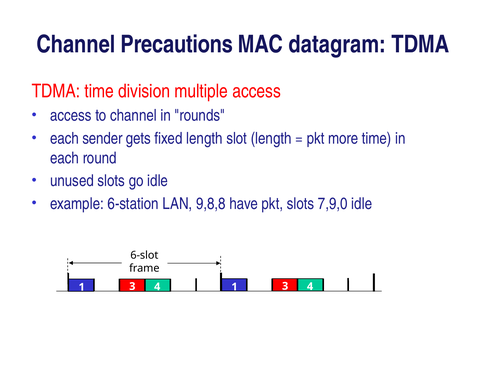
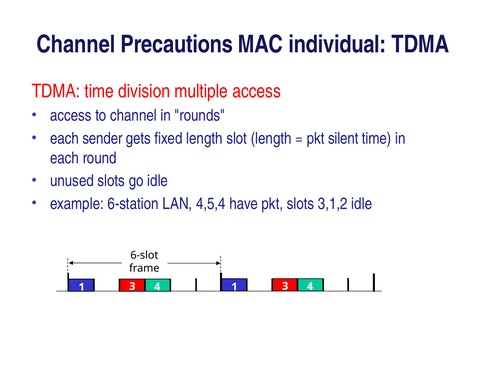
datagram: datagram -> individual
more: more -> silent
9,8,8: 9,8,8 -> 4,5,4
7,9,0: 7,9,0 -> 3,1,2
